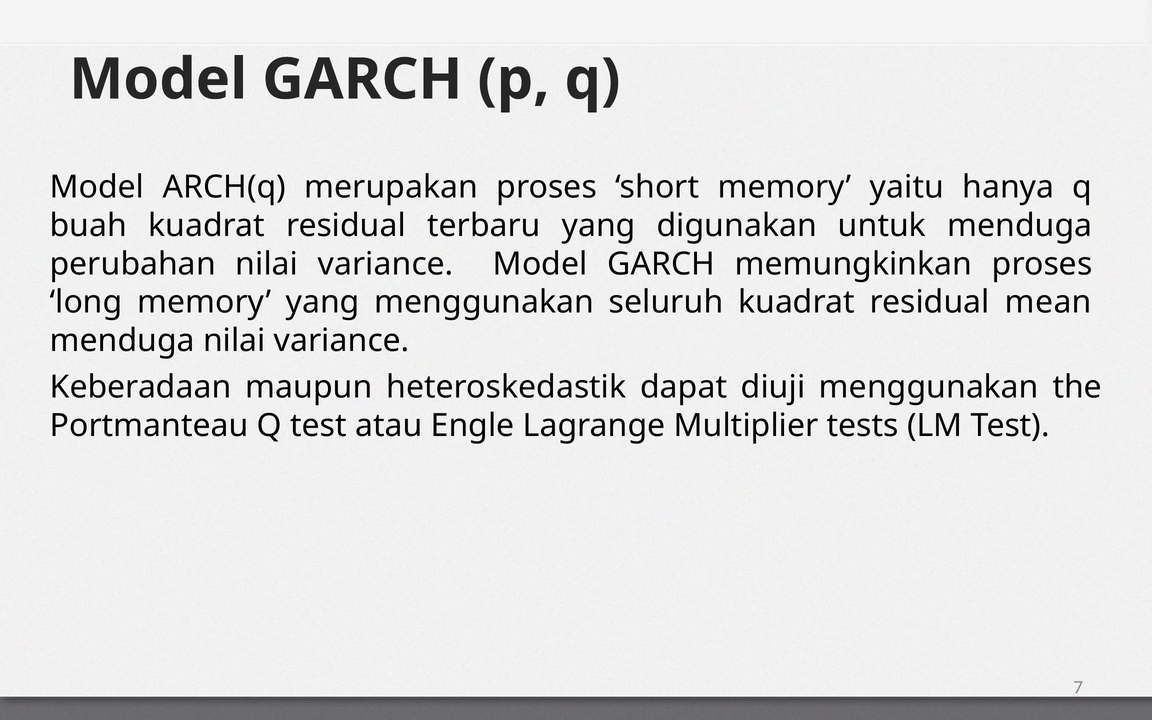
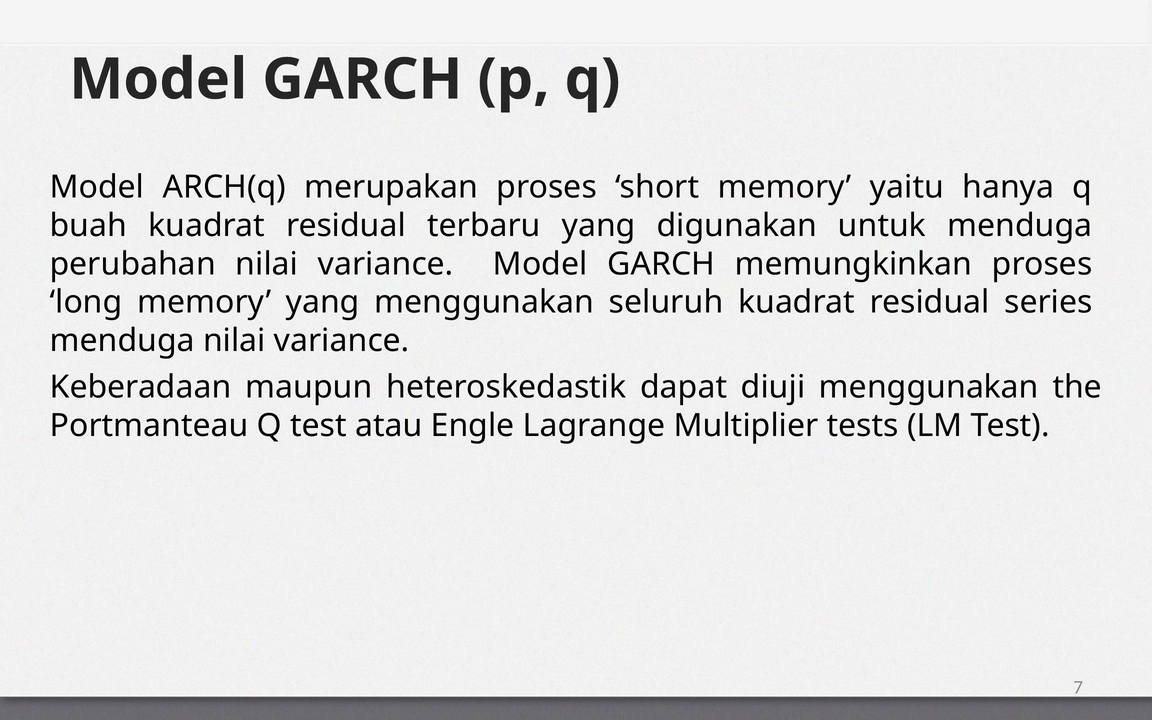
mean: mean -> series
